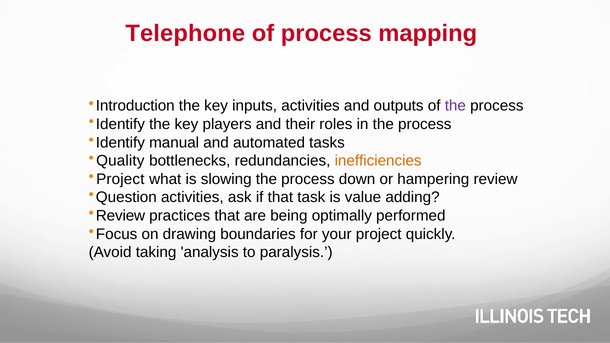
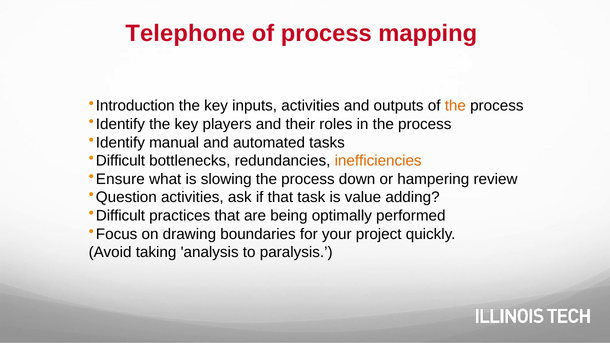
the at (455, 106) colour: purple -> orange
Quality at (120, 161): Quality -> Difficult
Project at (120, 179): Project -> Ensure
Review at (120, 216): Review -> Difficult
